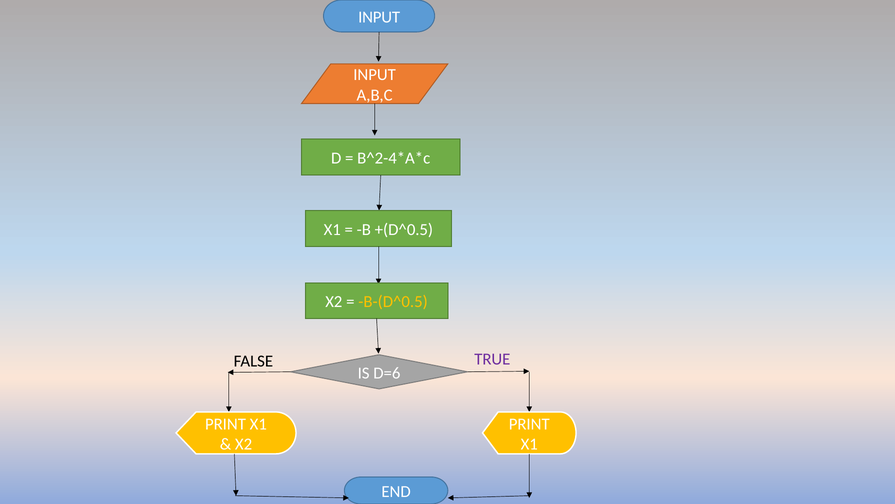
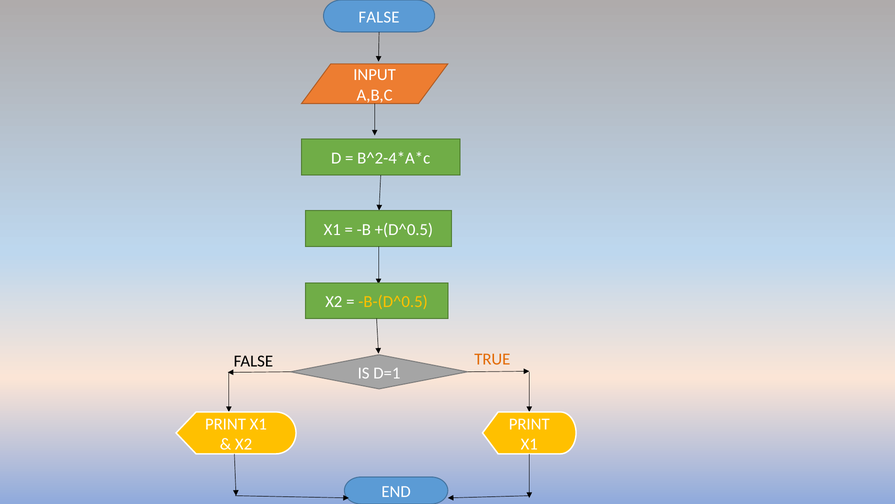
INPUT at (379, 17): INPUT -> FALSE
TRUE colour: purple -> orange
D=6: D=6 -> D=1
